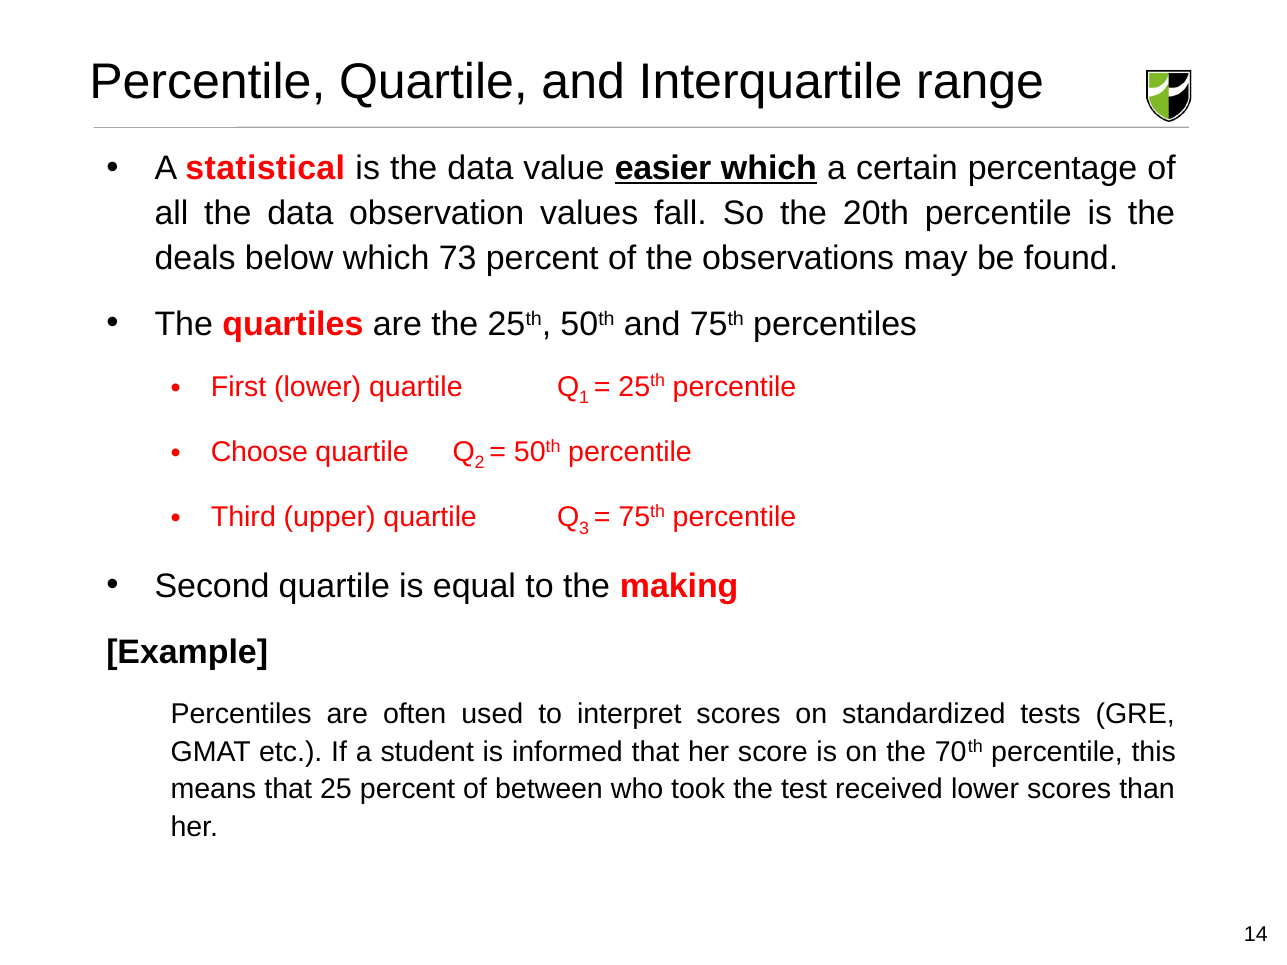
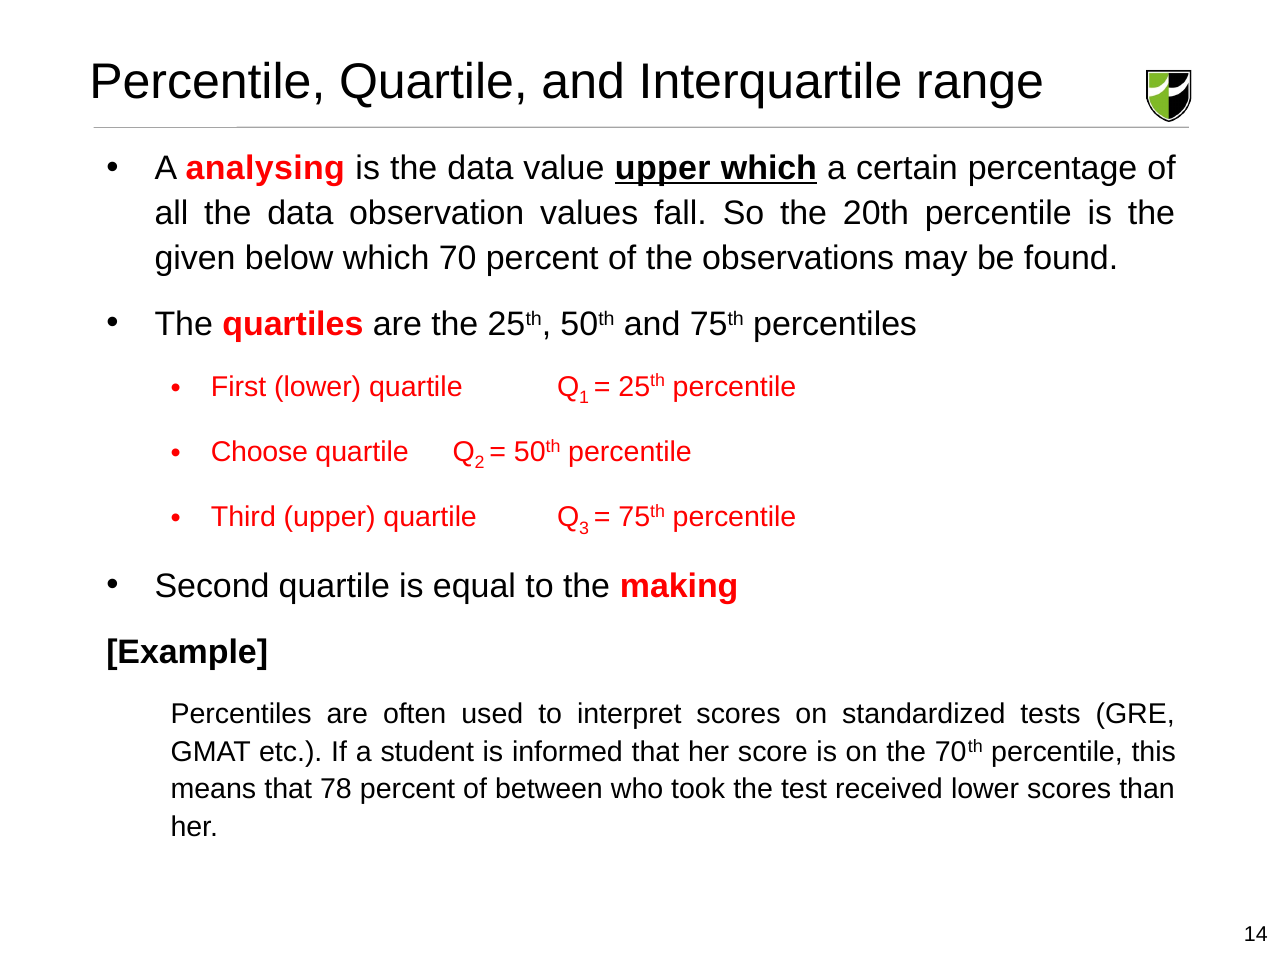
statistical: statistical -> analysing
value easier: easier -> upper
deals: deals -> given
73: 73 -> 70
25: 25 -> 78
